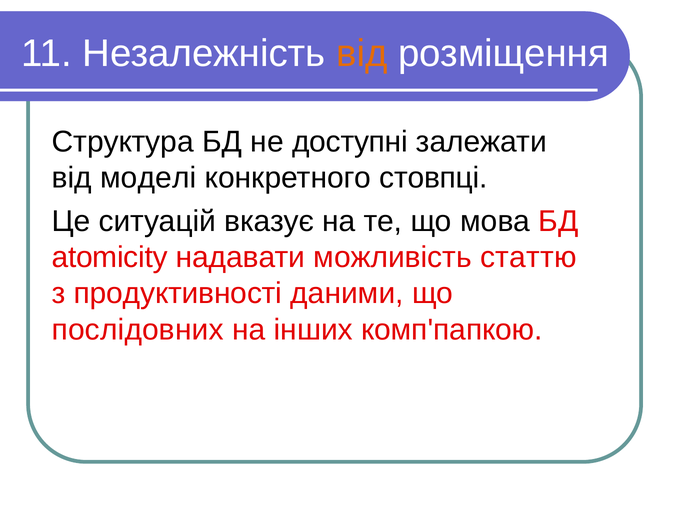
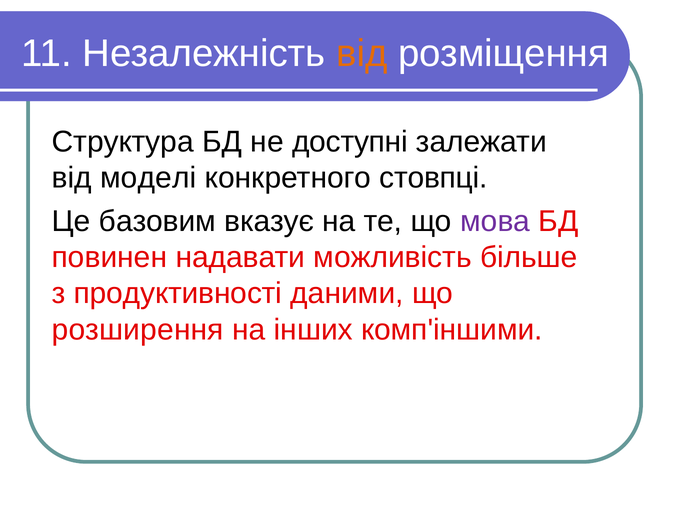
ситуацій: ситуацій -> базовим
мова colour: black -> purple
atomicity: atomicity -> повинен
статтю: статтю -> більше
послідовних: послідовних -> розширення
комп'папкою: комп'папкою -> комп'іншими
